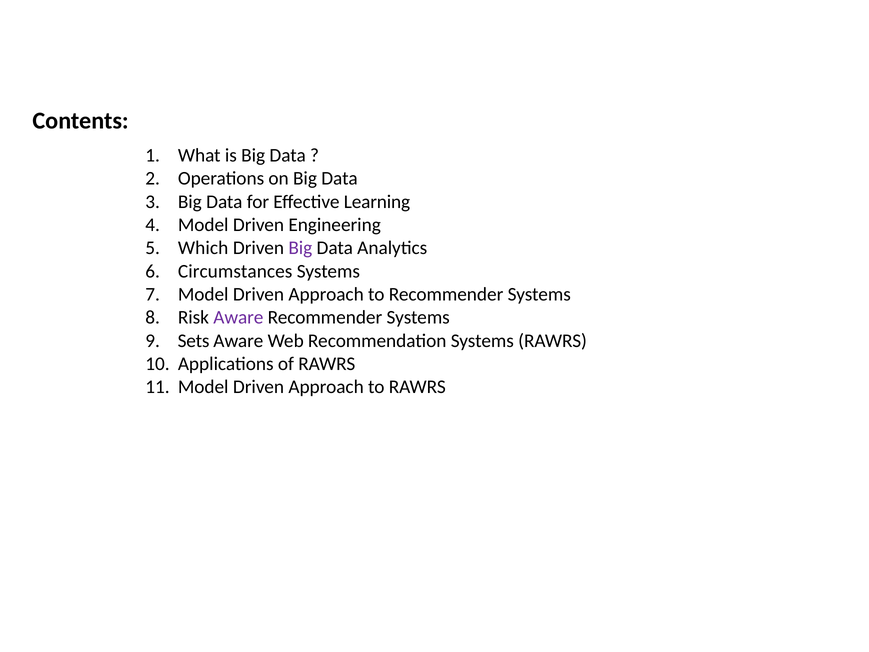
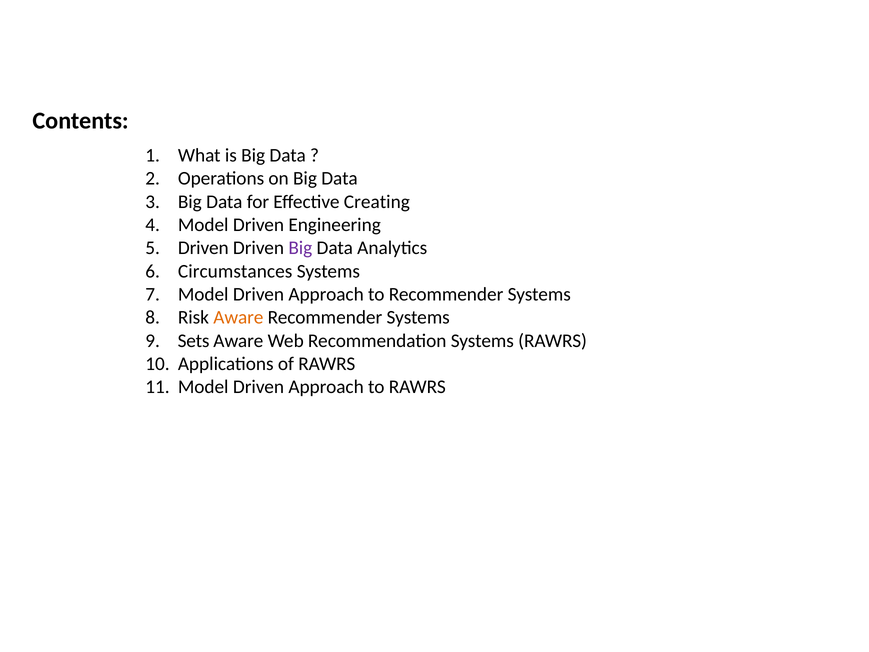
Learning: Learning -> Creating
Which at (203, 248): Which -> Driven
Aware at (238, 317) colour: purple -> orange
